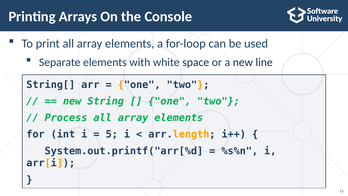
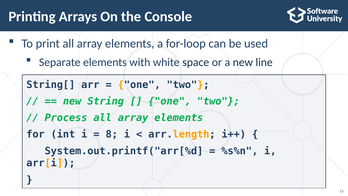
5: 5 -> 8
